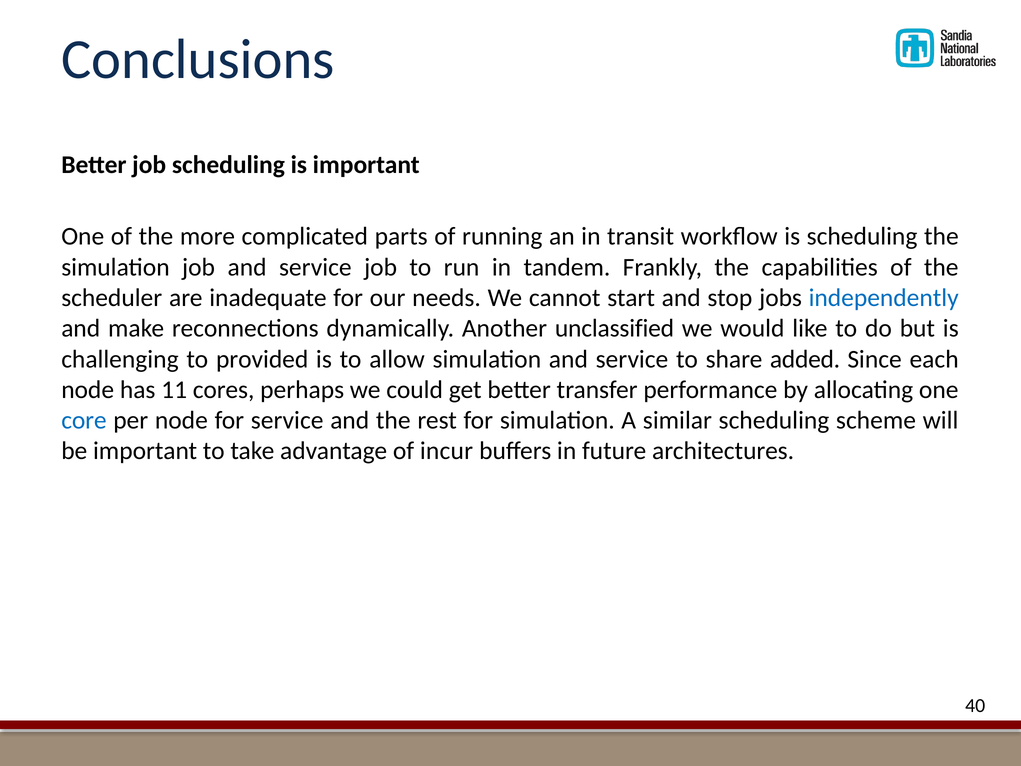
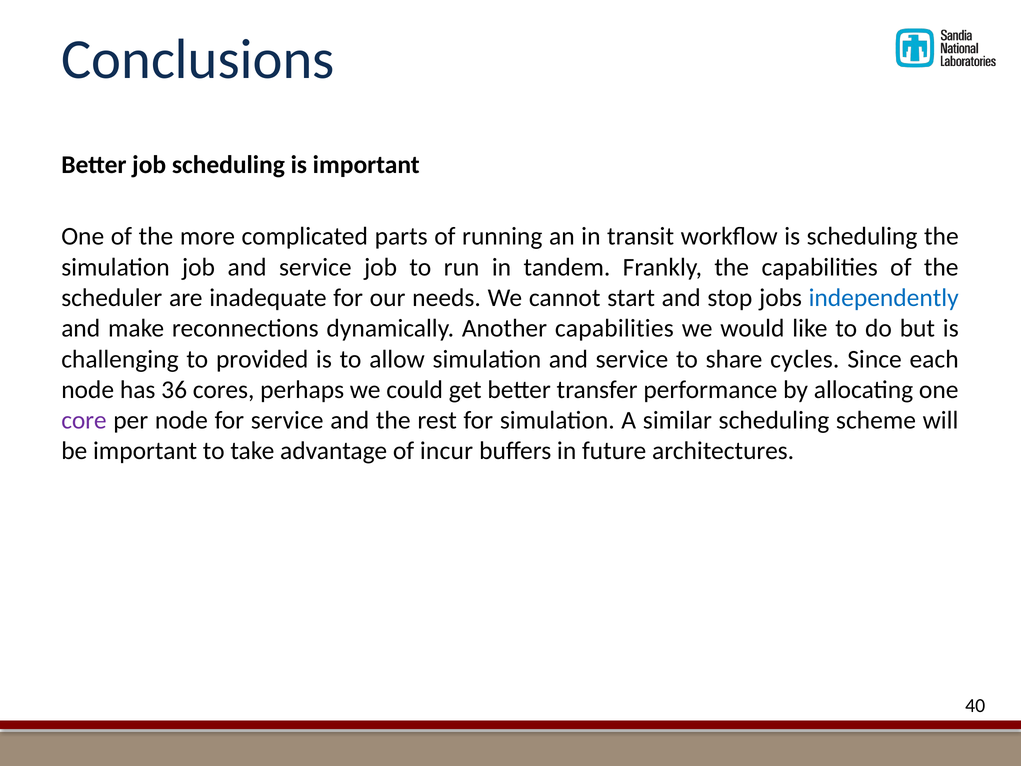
Another unclassified: unclassified -> capabilities
added: added -> cycles
11: 11 -> 36
core colour: blue -> purple
